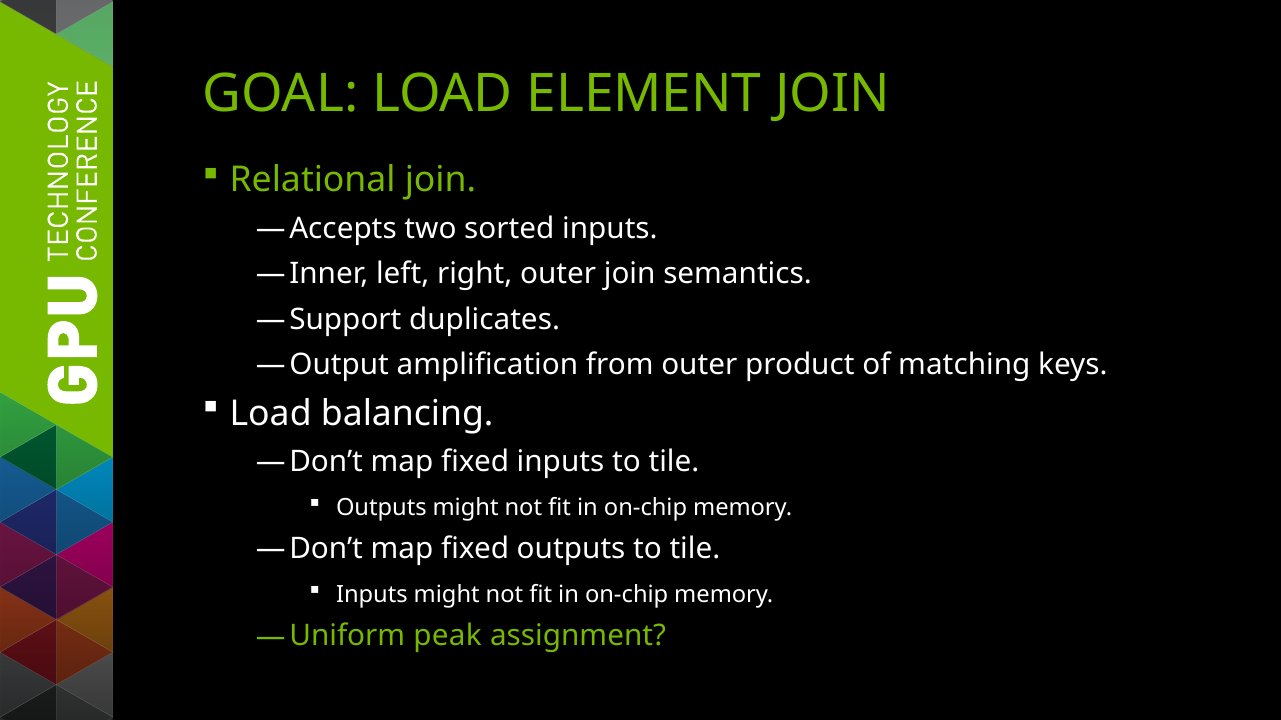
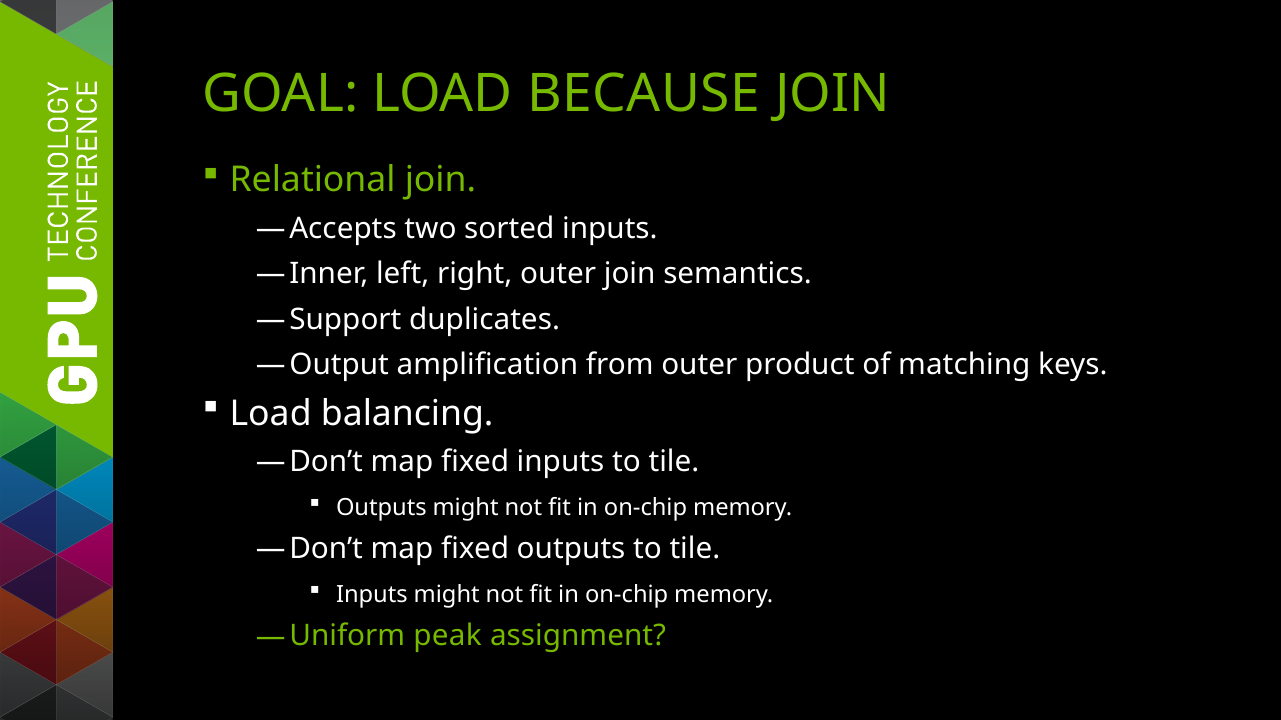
ELEMENT: ELEMENT -> BECAUSE
